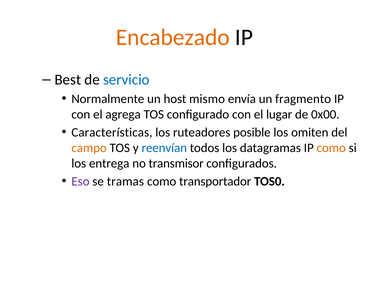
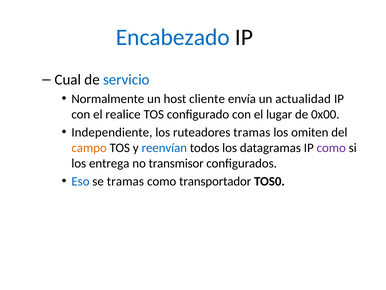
Encabezado colour: orange -> blue
Best: Best -> Cual
mismo: mismo -> cliente
fragmento: fragmento -> actualidad
agrega: agrega -> realice
Características: Características -> Independiente
ruteadores posible: posible -> tramas
como at (331, 148) colour: orange -> purple
Eso colour: purple -> blue
